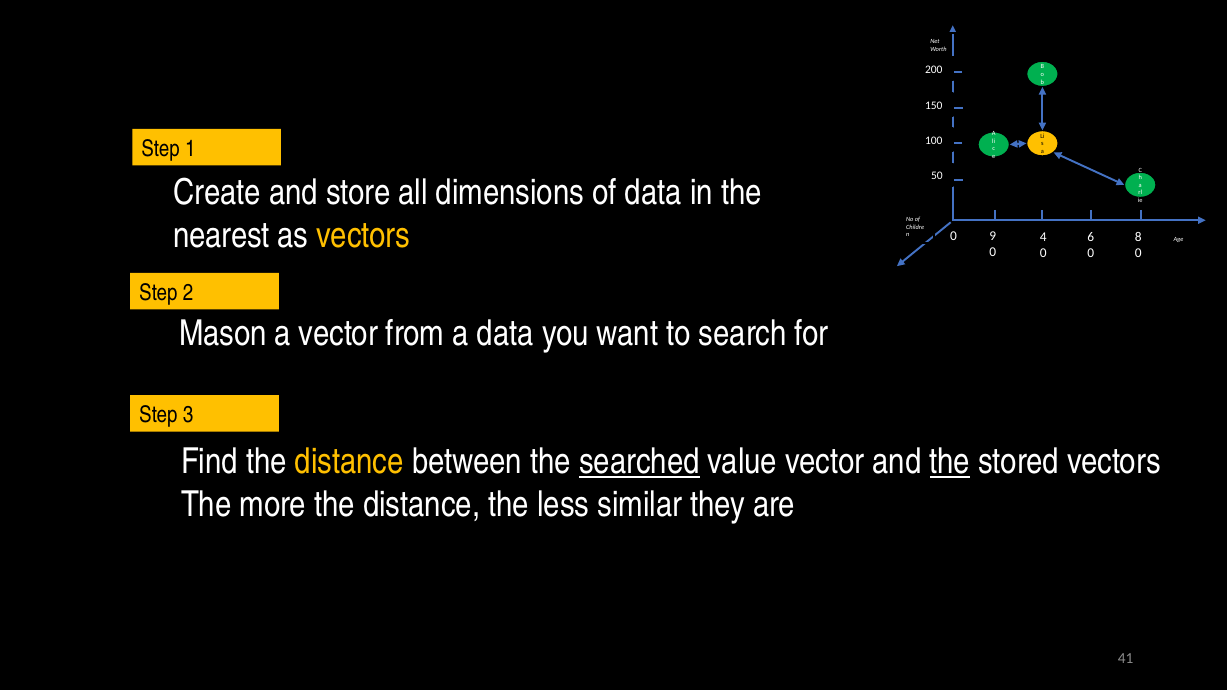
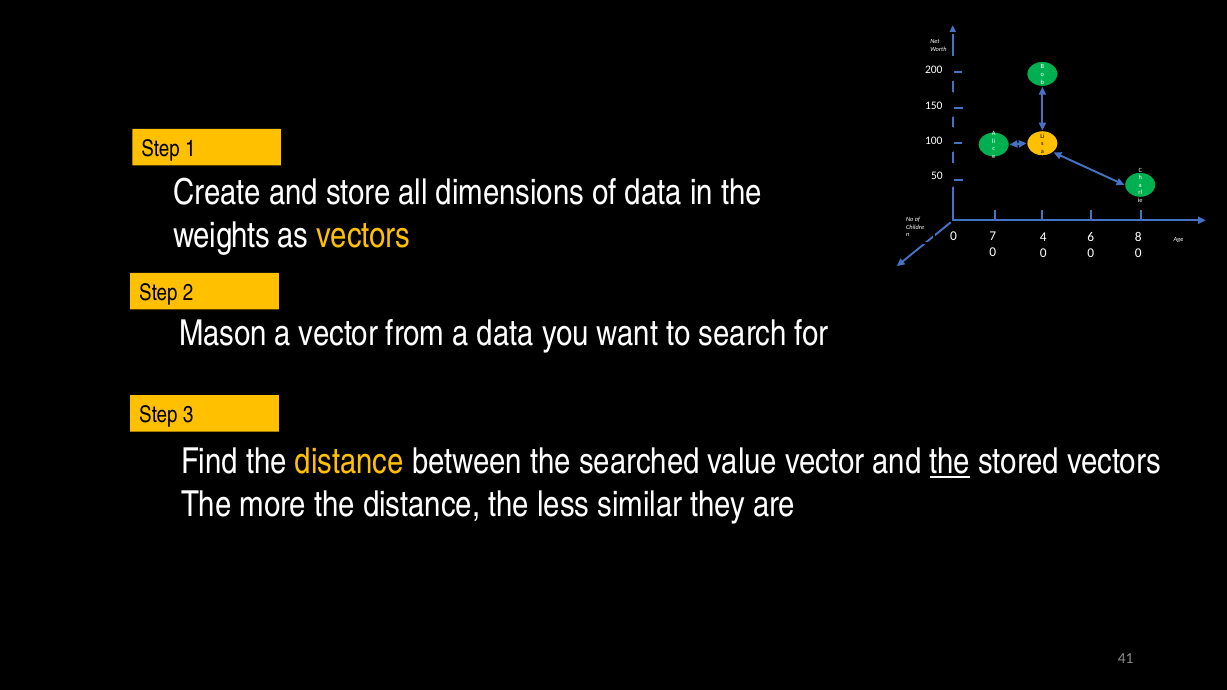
nearest: nearest -> weights
9: 9 -> 7
searched underline: present -> none
